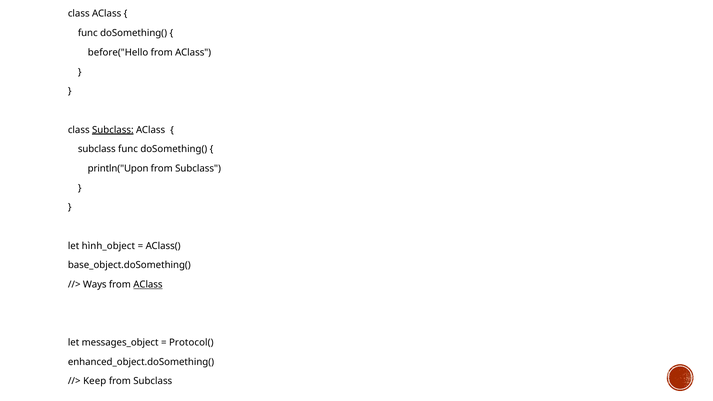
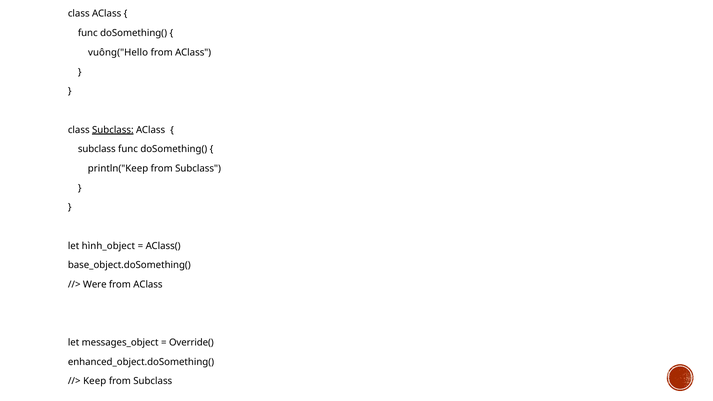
before("Hello: before("Hello -> vuông("Hello
println("Upon: println("Upon -> println("Keep
Ways: Ways -> Were
AClass at (148, 285) underline: present -> none
Protocol(: Protocol( -> Override(
